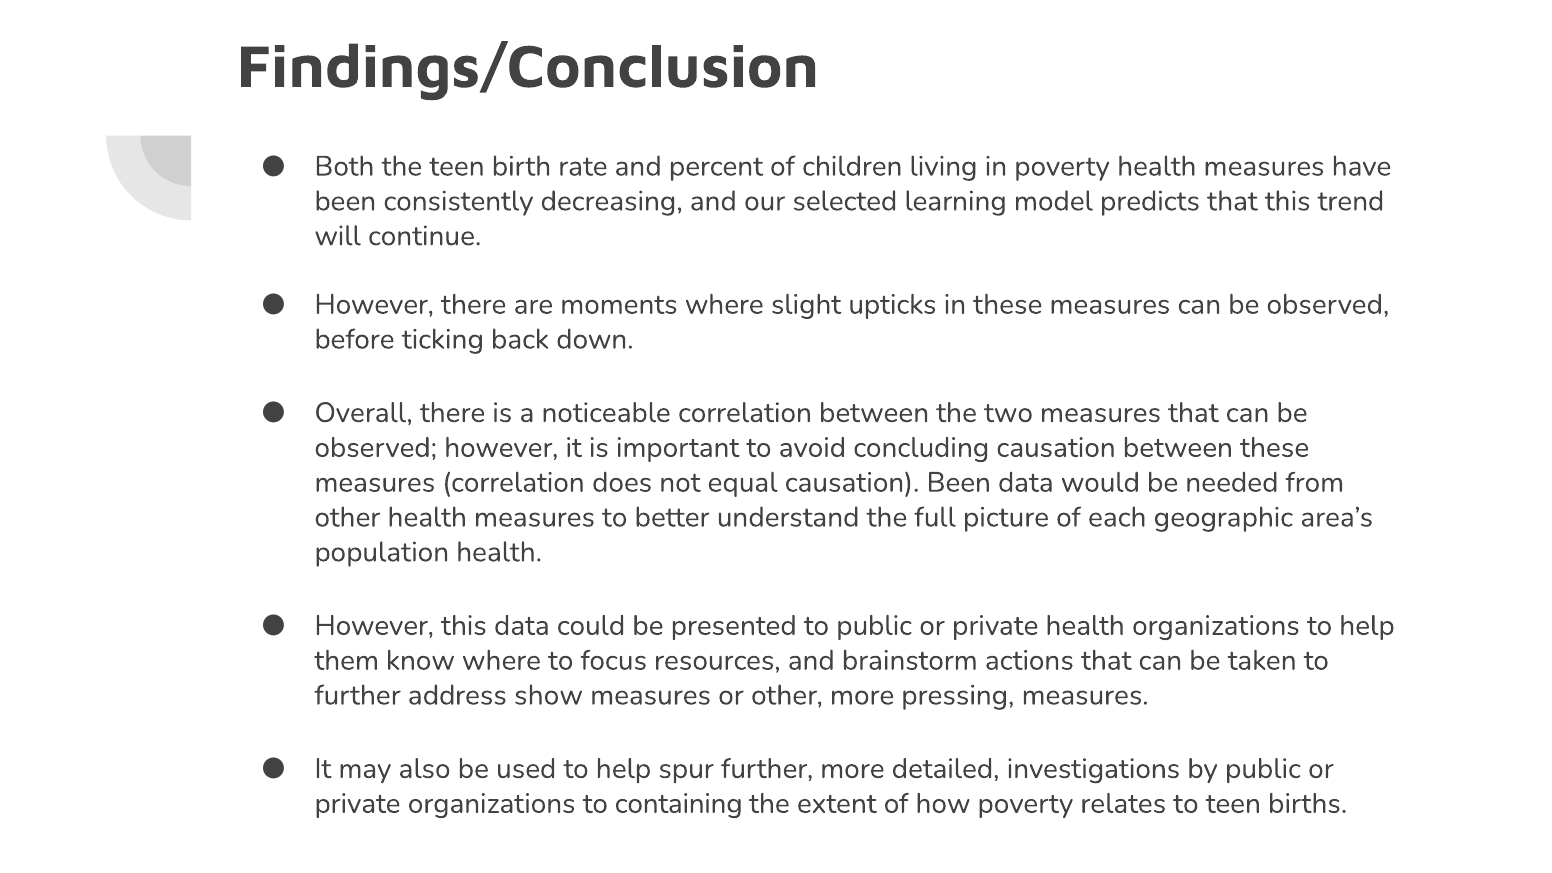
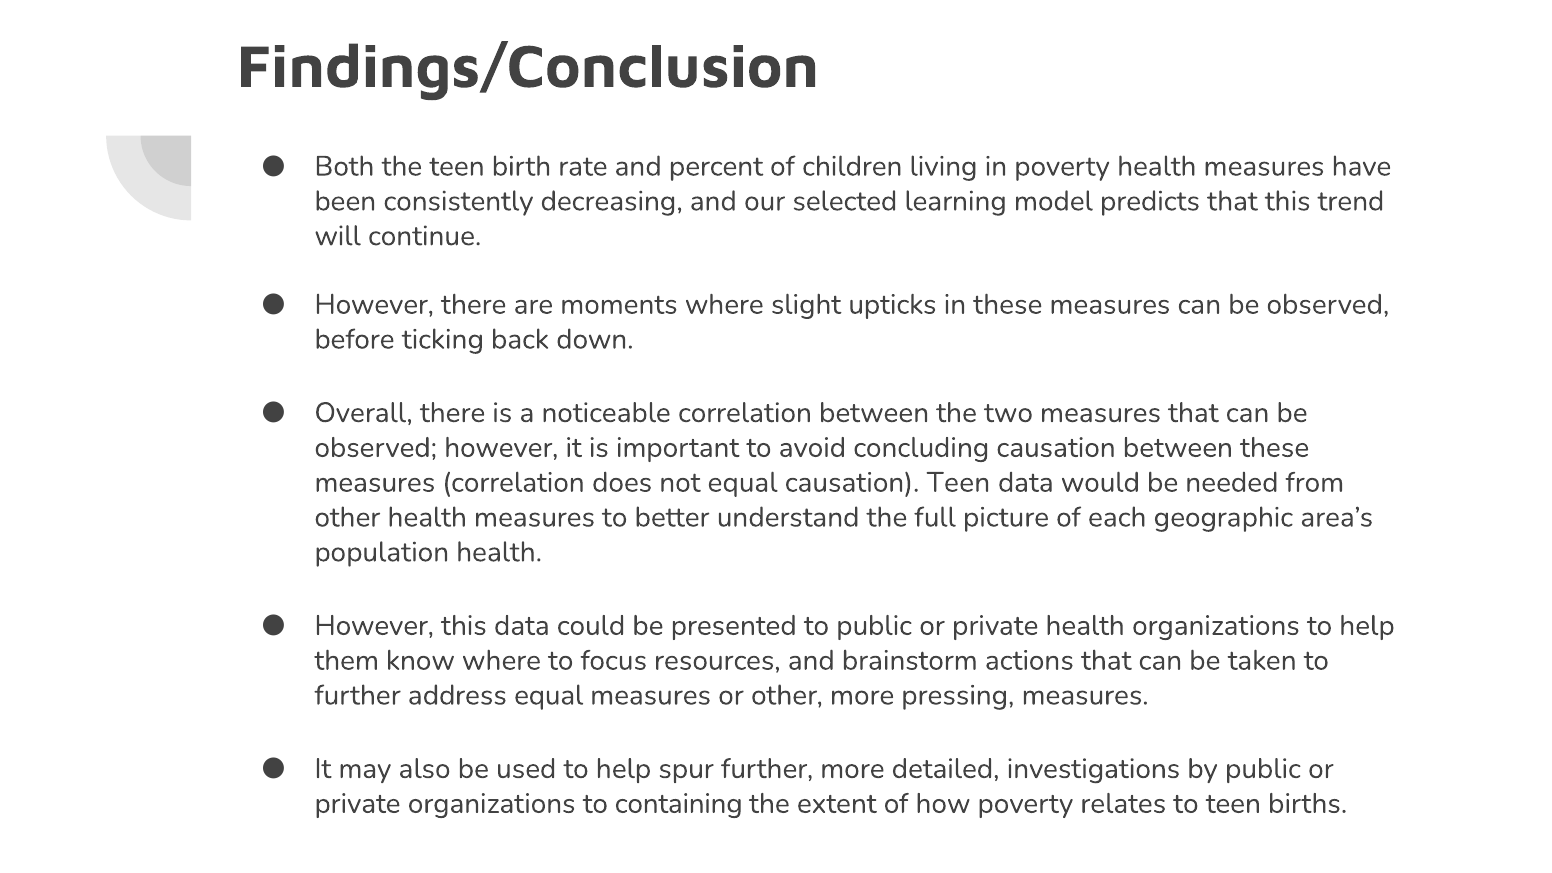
causation Been: Been -> Teen
address show: show -> equal
